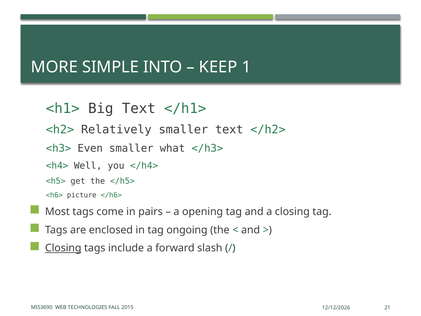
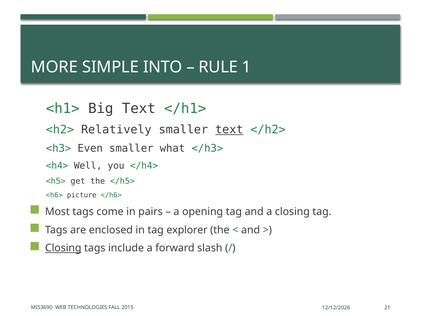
KEEP: KEEP -> RULE
text at (229, 129) underline: none -> present
ongoing: ongoing -> explorer
